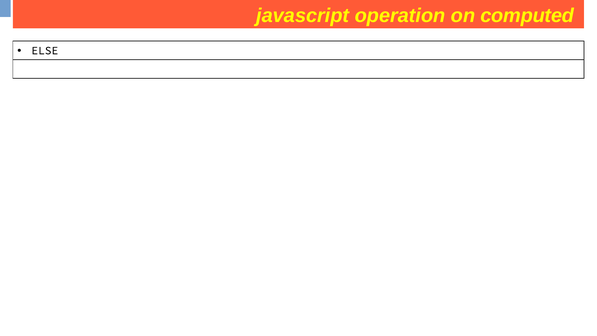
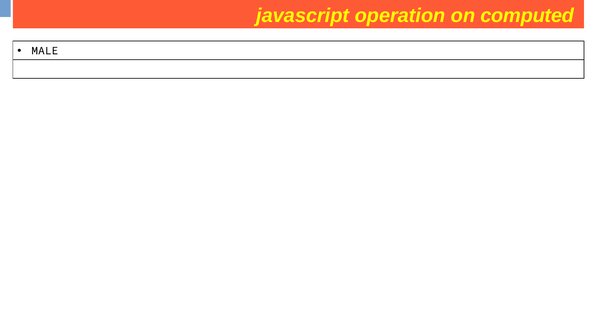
ELSE: ELSE -> MALE
